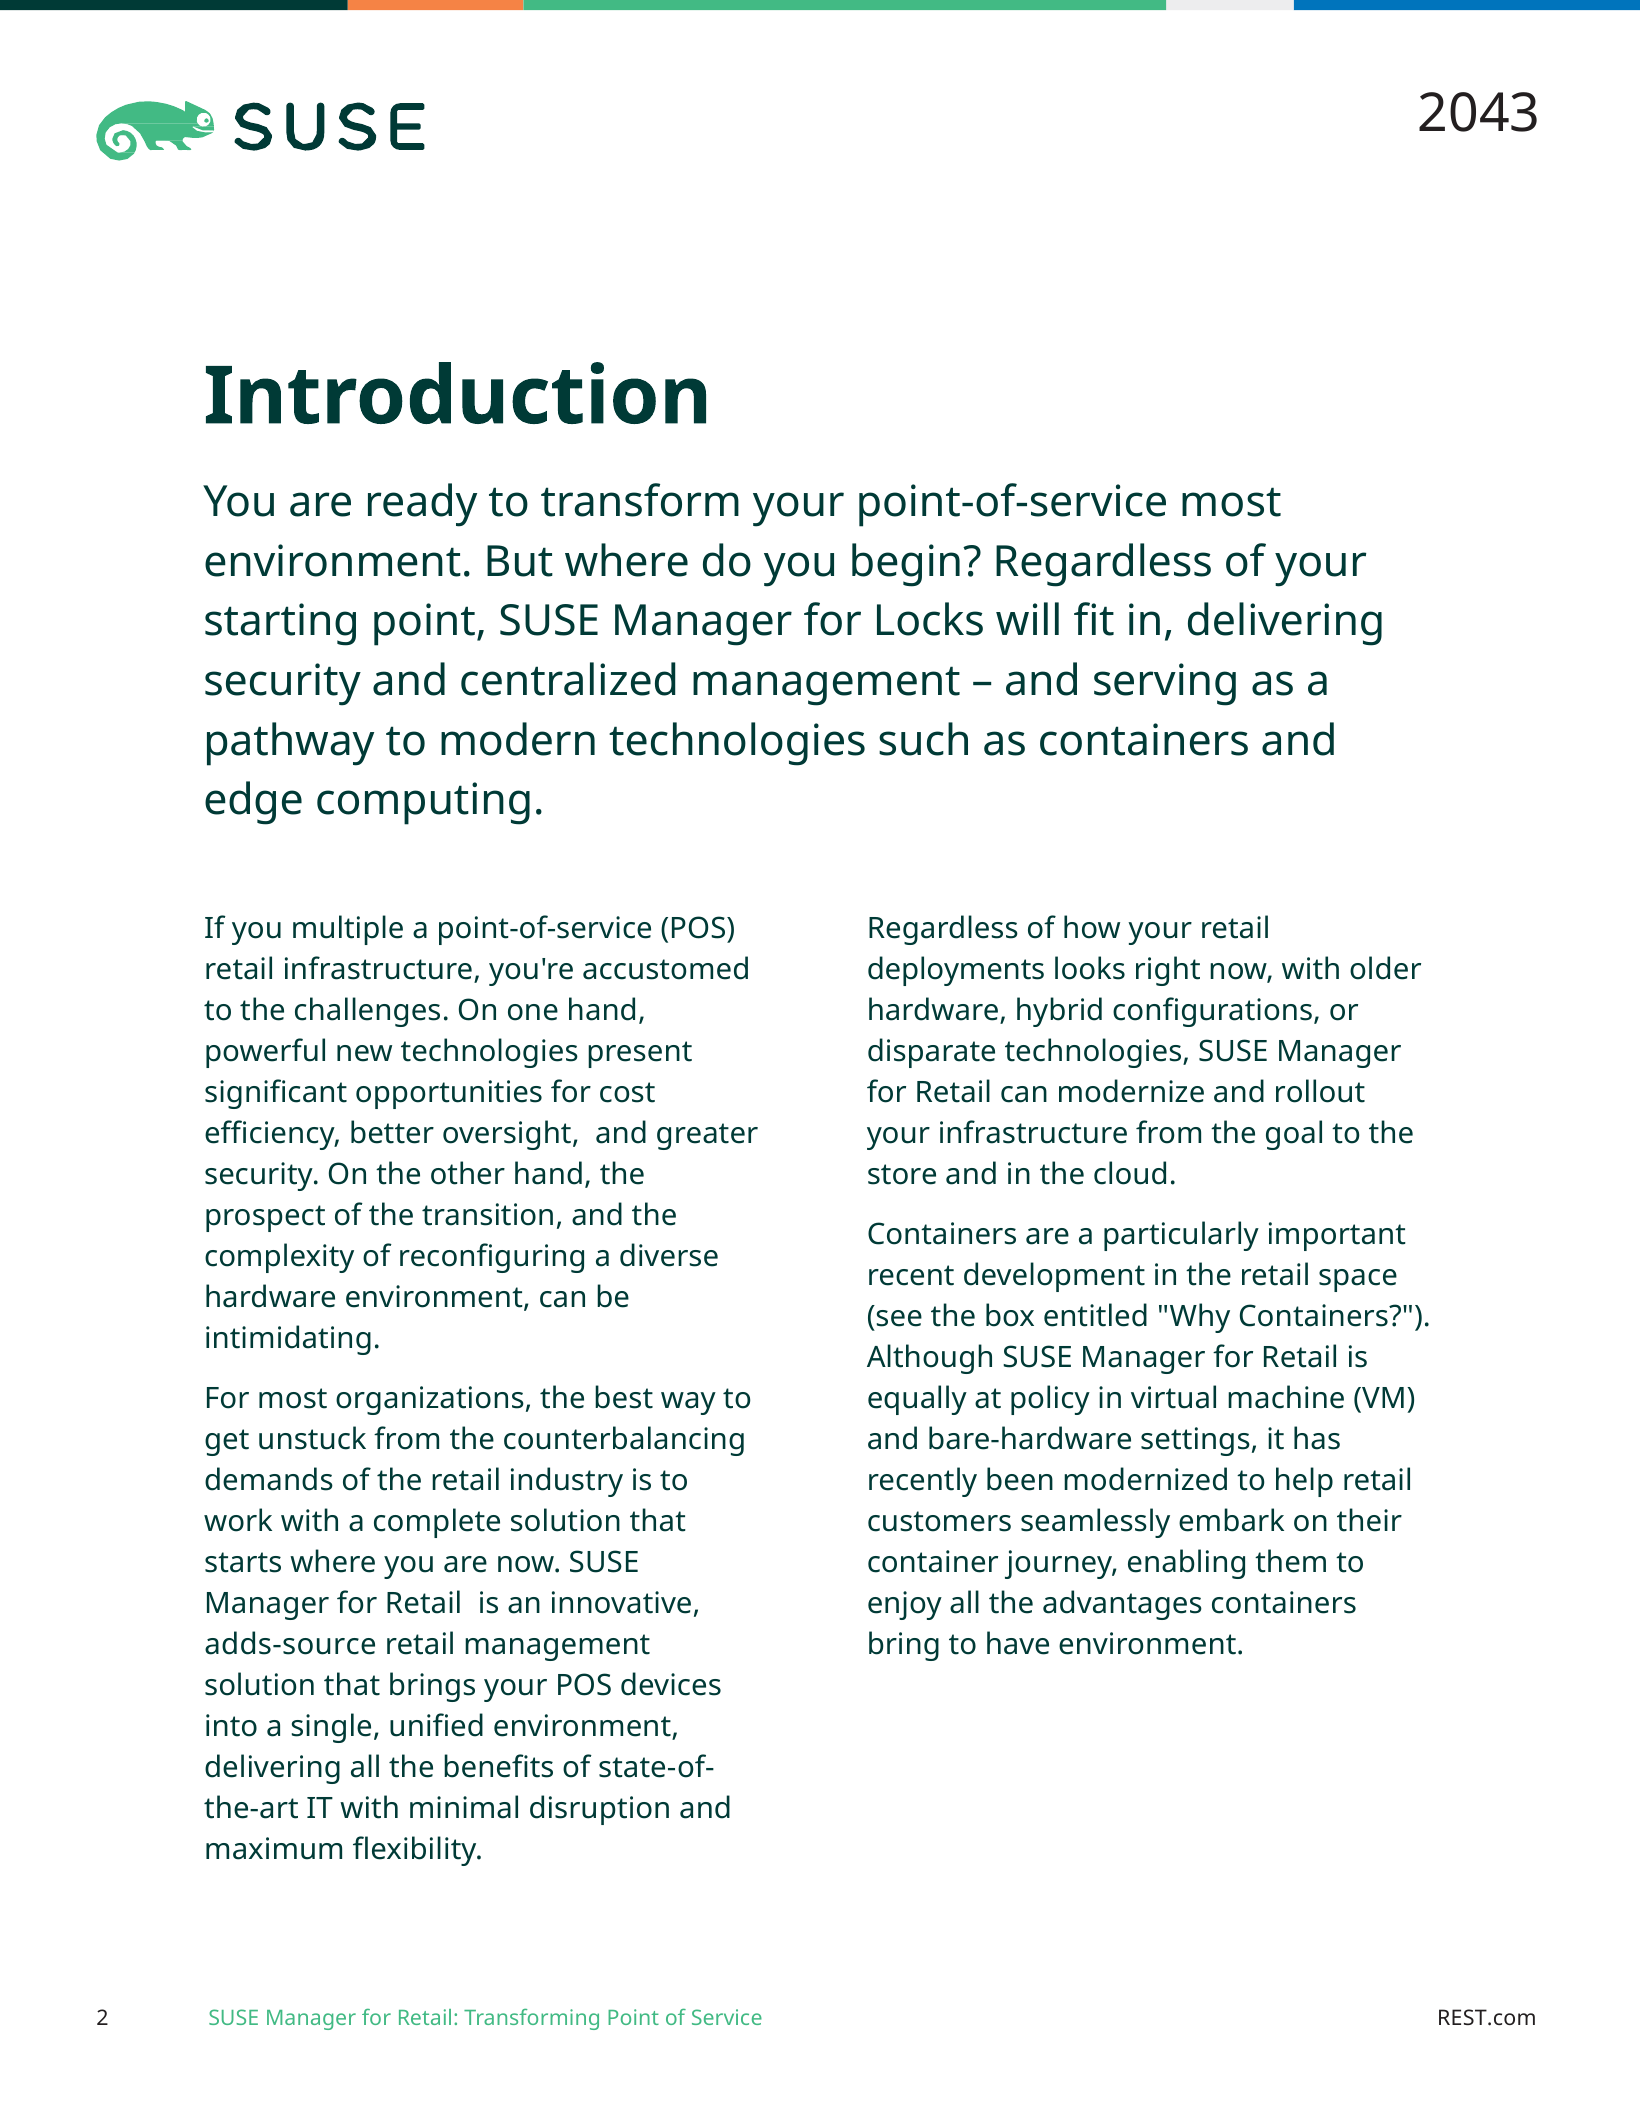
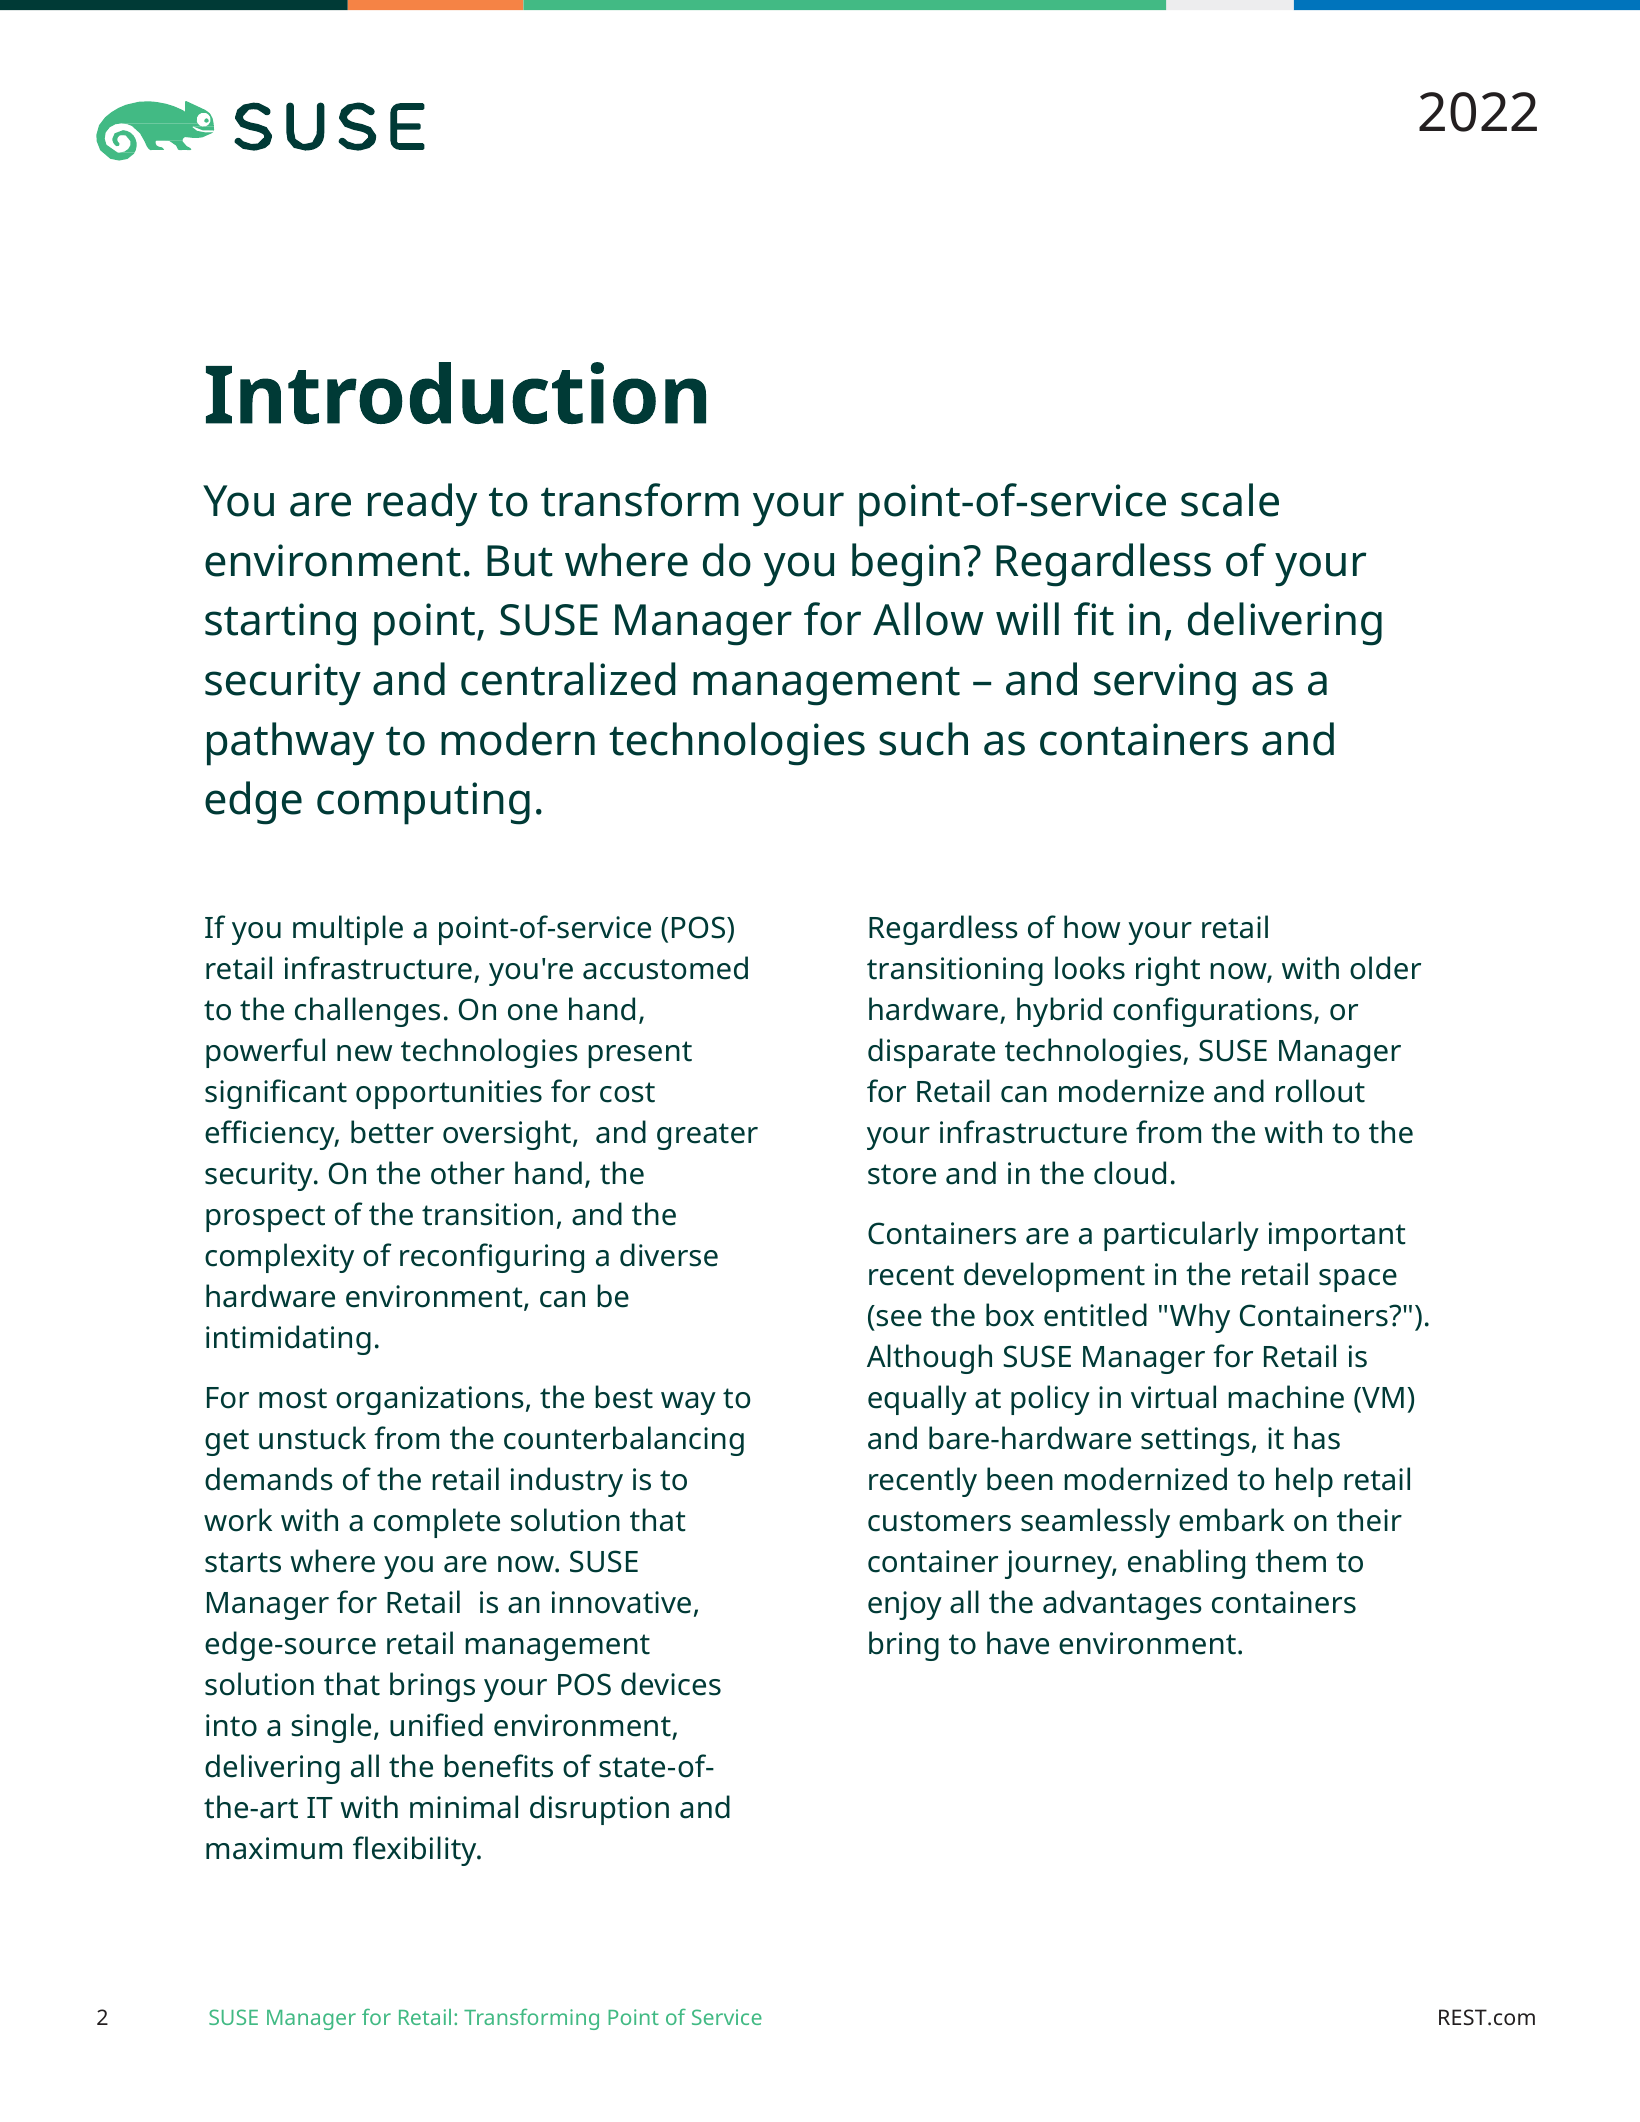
2043: 2043 -> 2022
point-of-service most: most -> scale
Locks: Locks -> Allow
deployments: deployments -> transitioning
the goal: goal -> with
adds-source: adds-source -> edge-source
